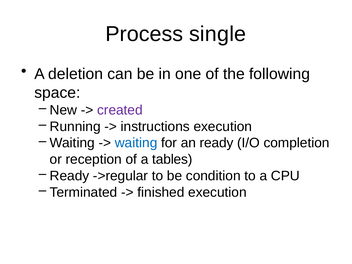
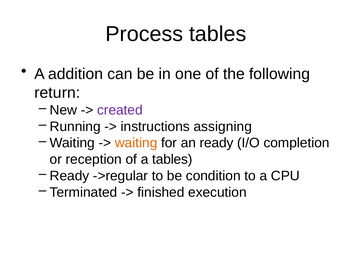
Process single: single -> tables
deletion: deletion -> addition
space: space -> return
instructions execution: execution -> assigning
waiting at (136, 143) colour: blue -> orange
